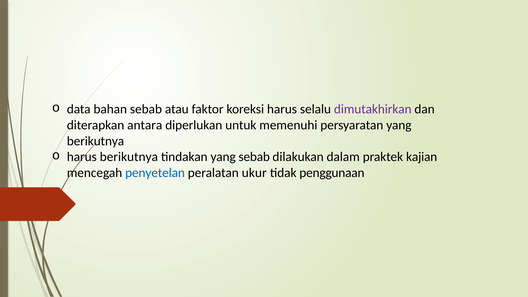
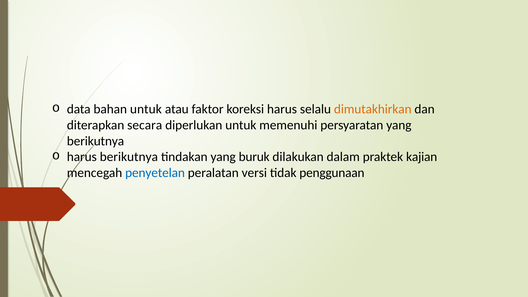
bahan sebab: sebab -> untuk
dimutakhirkan colour: purple -> orange
antara: antara -> secara
yang sebab: sebab -> buruk
ukur: ukur -> versi
